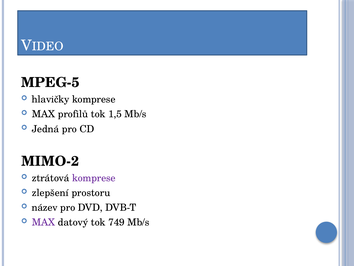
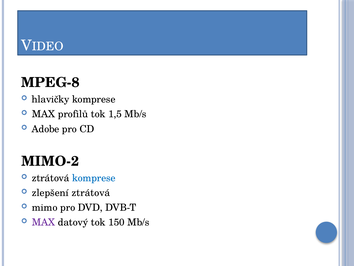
MPEG-5: MPEG-5 -> MPEG-8
Jedná: Jedná -> Adobe
komprese at (94, 178) colour: purple -> blue
zlepšení prostoru: prostoru -> ztrátová
název: název -> mimo
749: 749 -> 150
